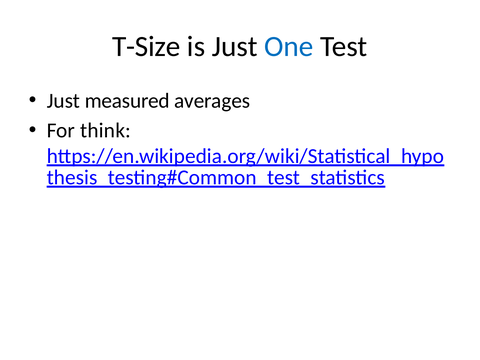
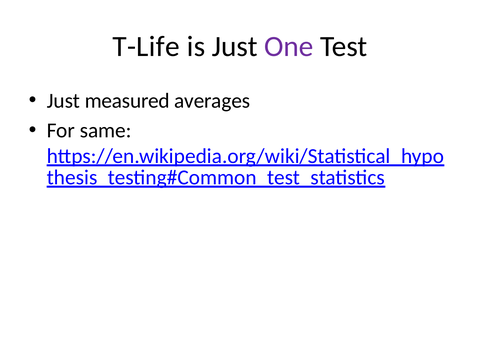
T-Size: T-Size -> T-Life
One colour: blue -> purple
think: think -> same
